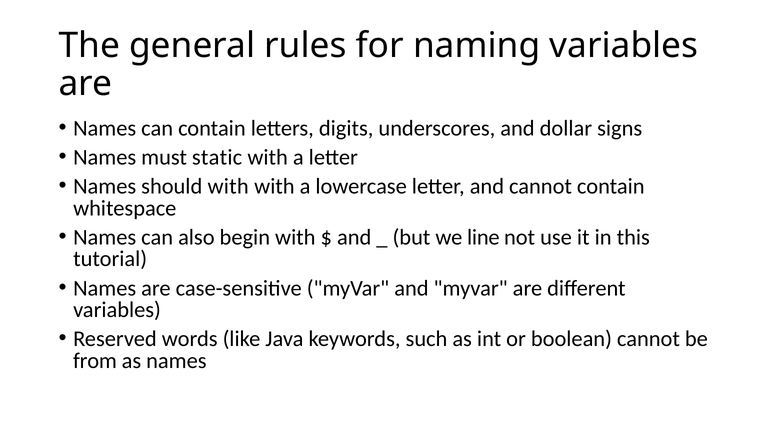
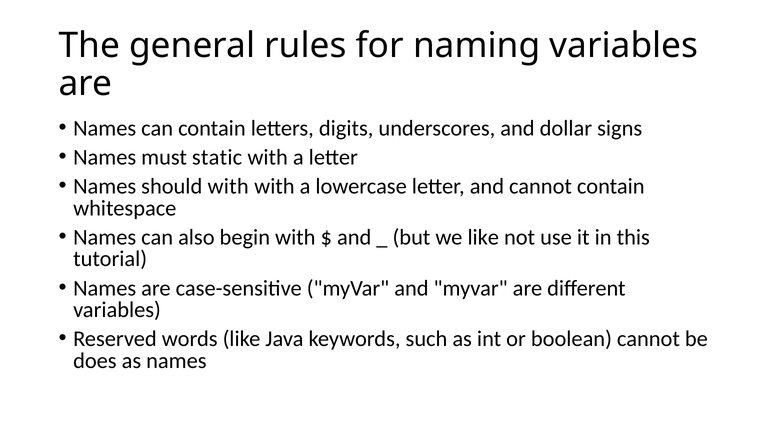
we line: line -> like
from: from -> does
